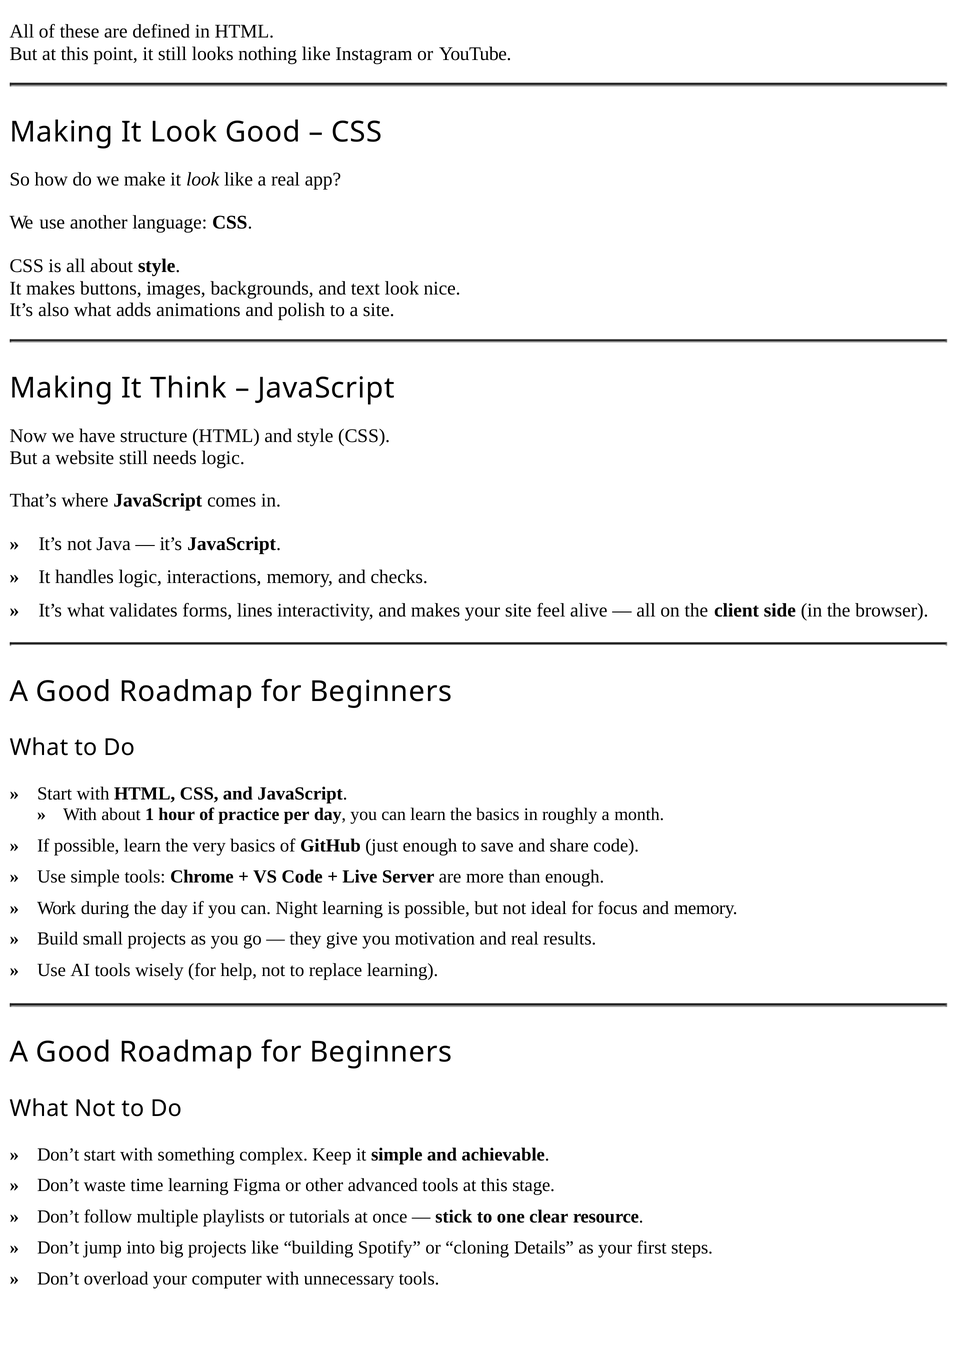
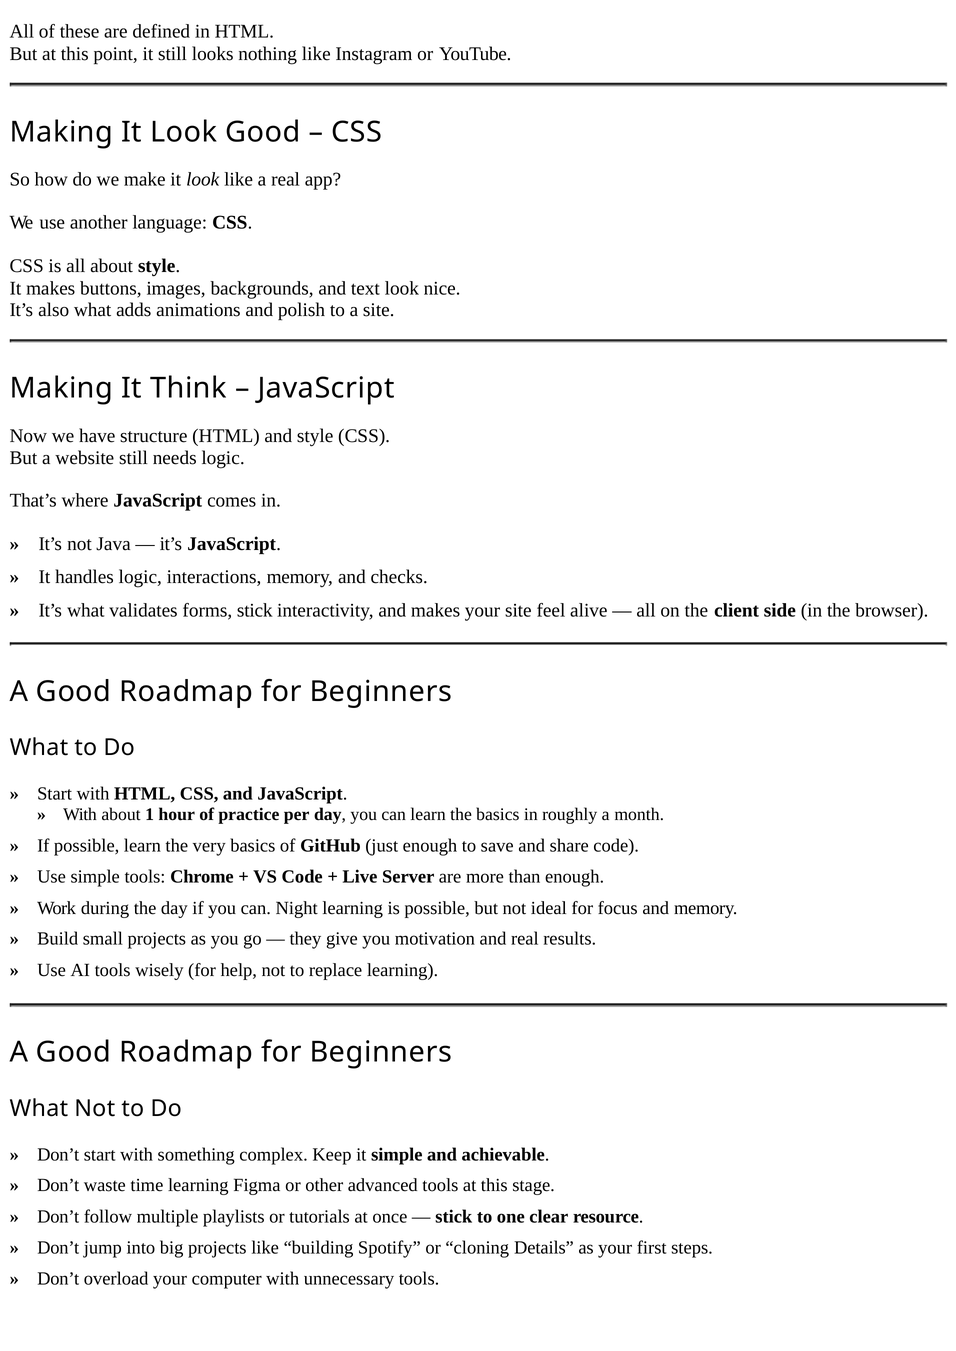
forms lines: lines -> stick
